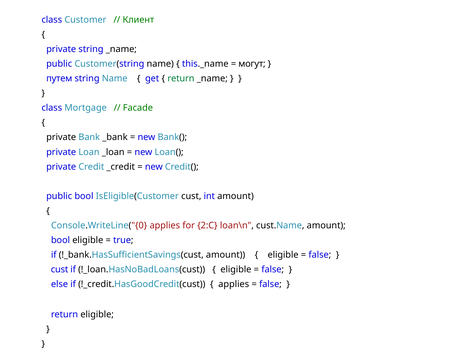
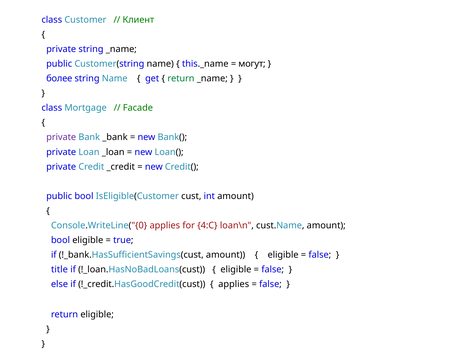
путем: путем -> более
private at (61, 137) colour: black -> purple
2:C: 2:C -> 4:C
cust at (60, 269): cust -> title
